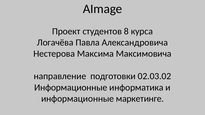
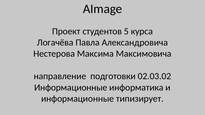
8: 8 -> 5
маркетинге: маркетинге -> типизирует
